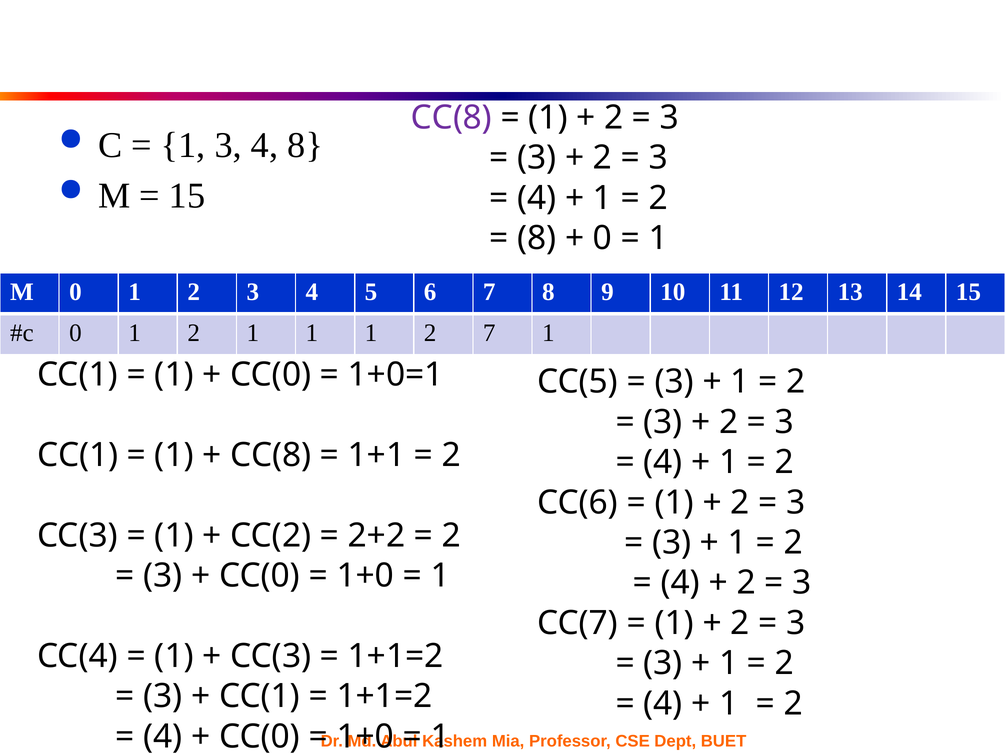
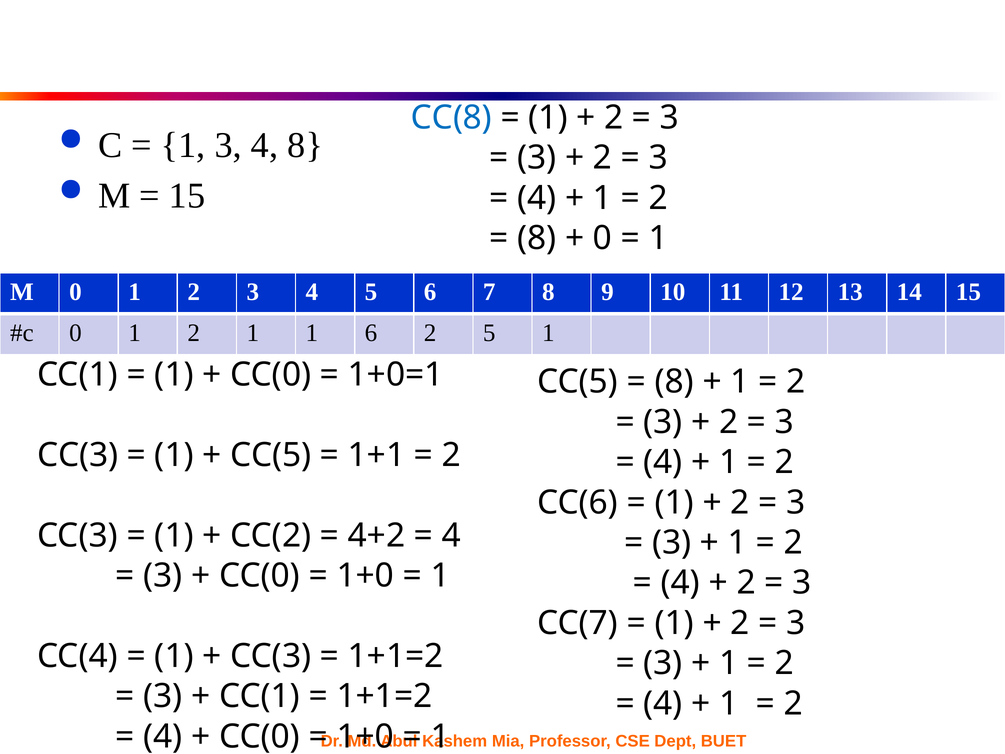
CC(8 at (451, 118) colour: purple -> blue
1 1 1: 1 -> 6
2 7: 7 -> 5
3 at (674, 382): 3 -> 8
CC(1 at (78, 455): CC(1 -> CC(3
CC(8 at (271, 455): CC(8 -> CC(5
2+2: 2+2 -> 4+2
2 at (451, 535): 2 -> 4
